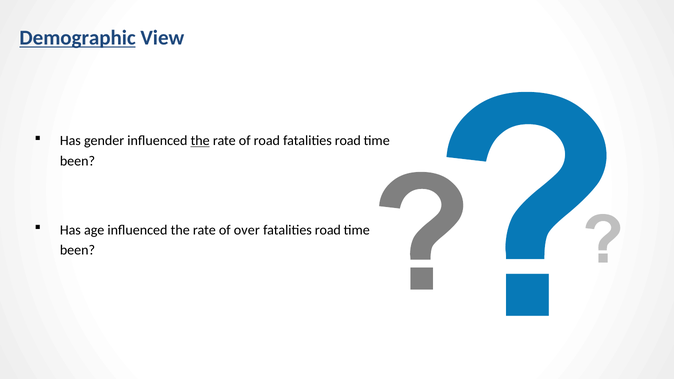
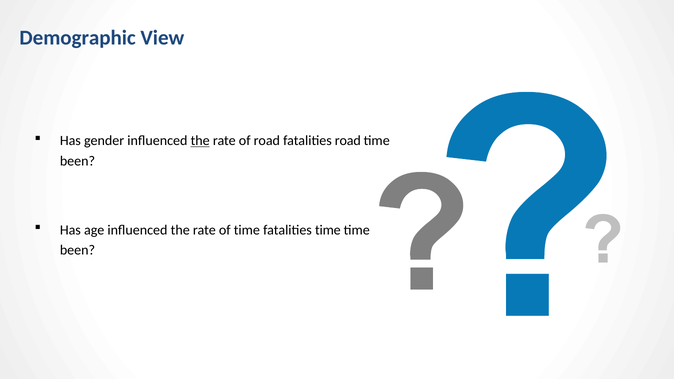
Demographic underline: present -> none
of over: over -> time
road at (328, 230): road -> time
